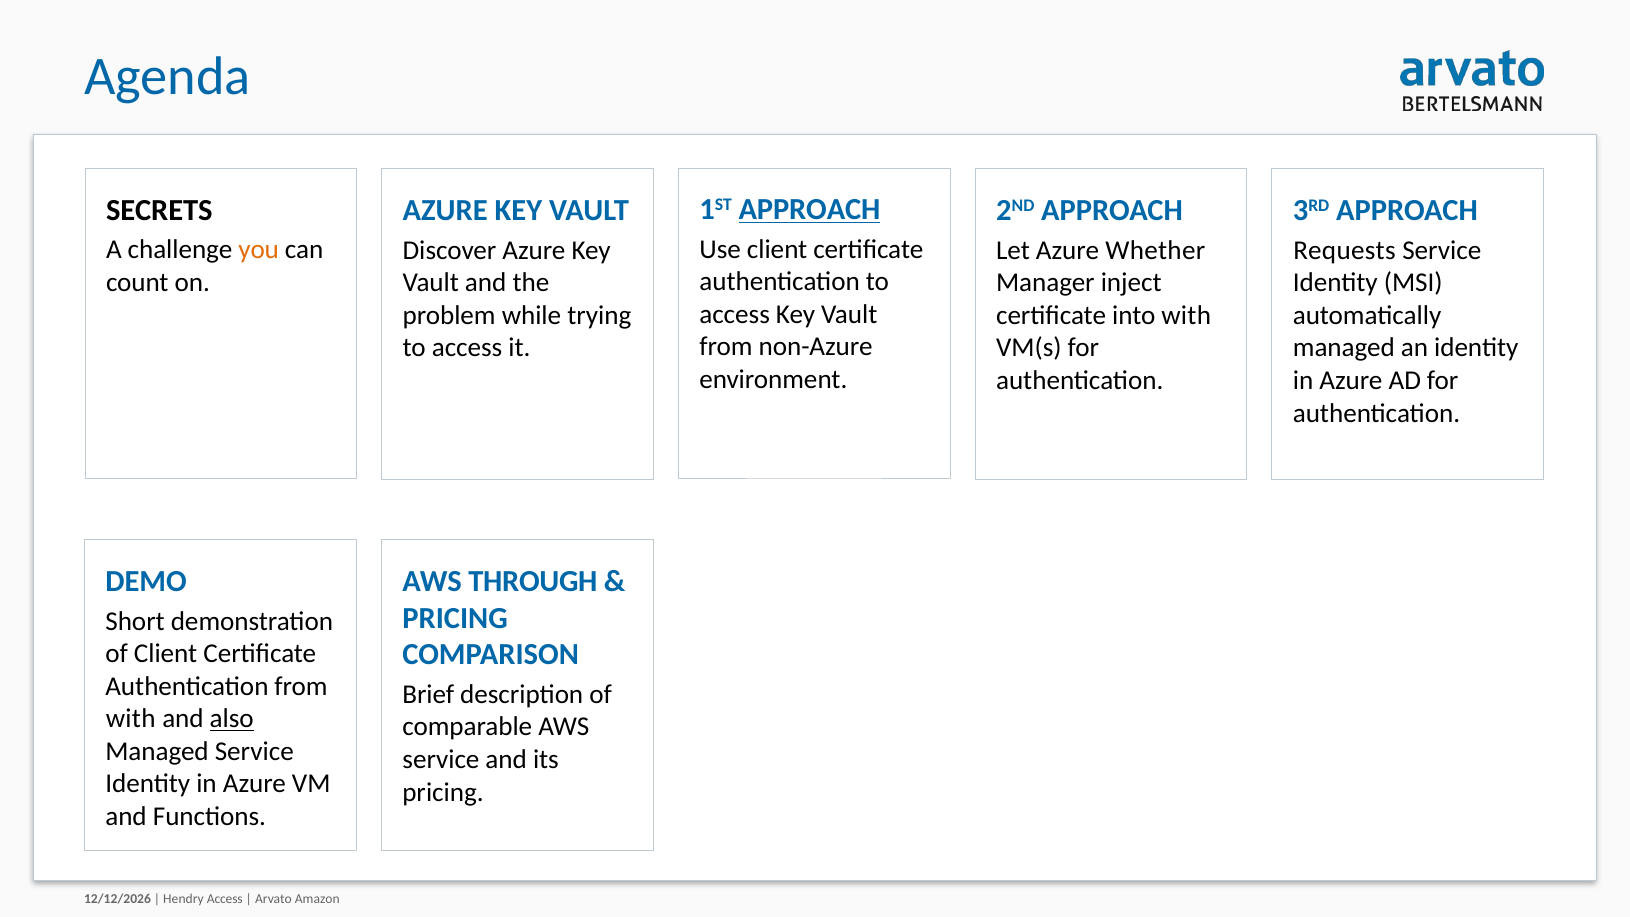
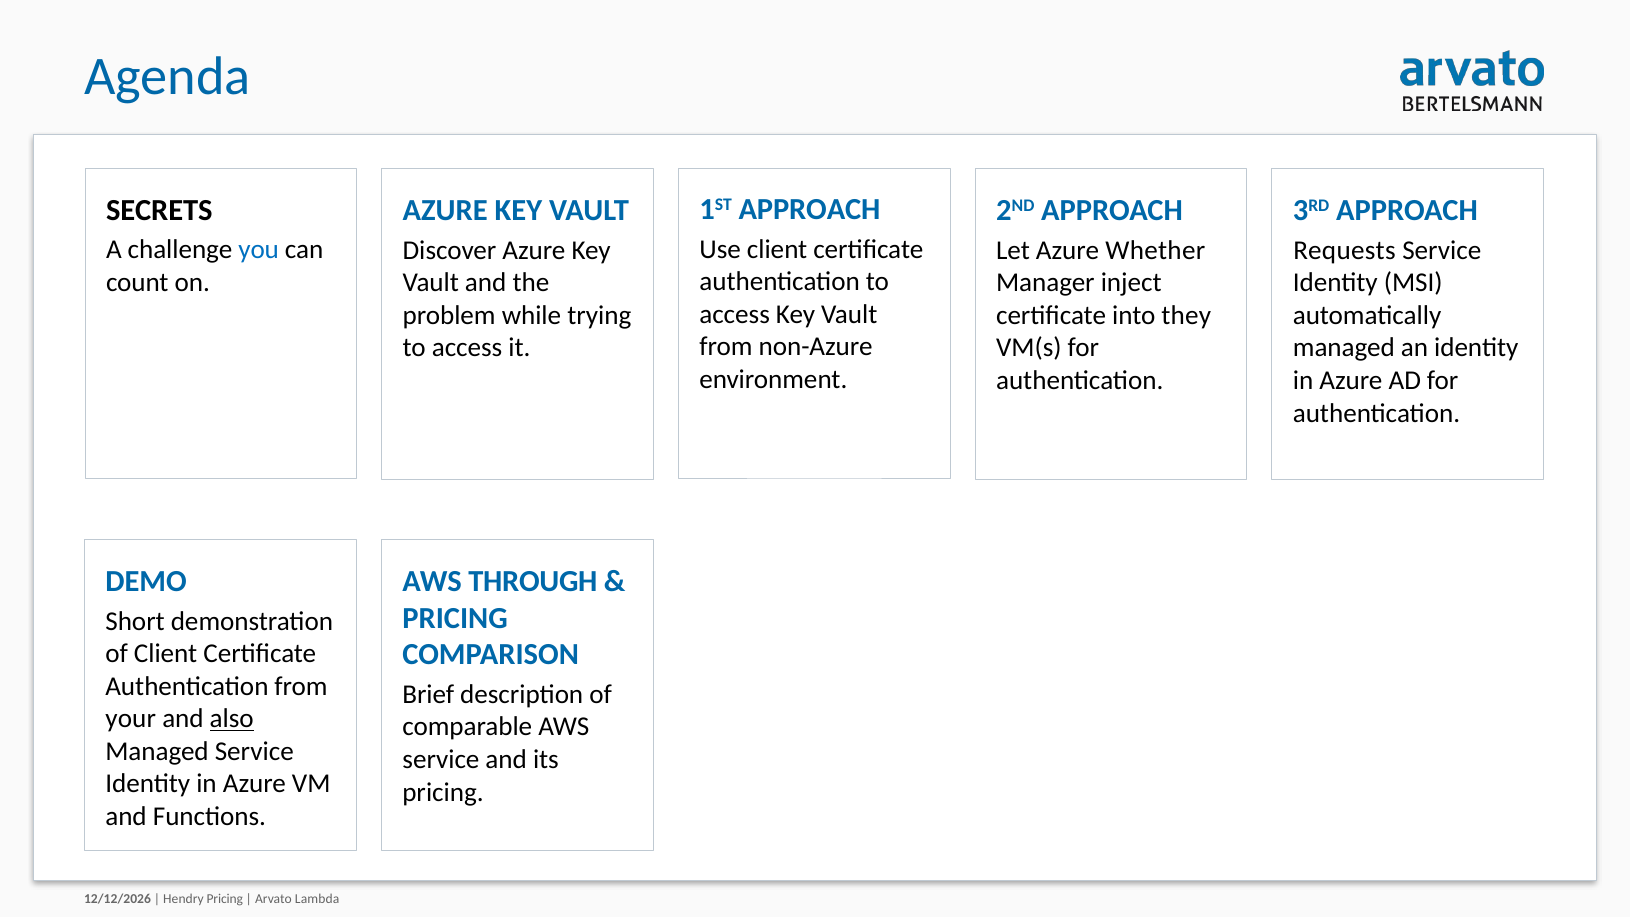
APPROACH at (809, 209) underline: present -> none
you colour: orange -> blue
into with: with -> they
with at (131, 719): with -> your
Hendry Access: Access -> Pricing
Amazon: Amazon -> Lambda
